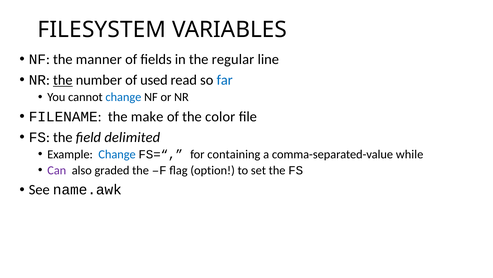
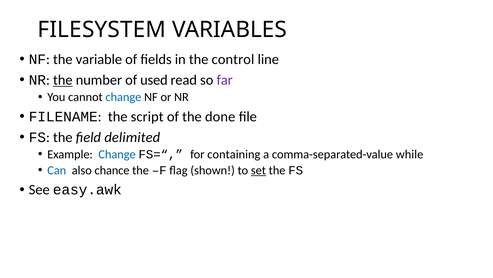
manner: manner -> variable
regular: regular -> control
far colour: blue -> purple
make: make -> script
color: color -> done
Can colour: purple -> blue
graded: graded -> chance
option: option -> shown
set underline: none -> present
name.awk: name.awk -> easy.awk
